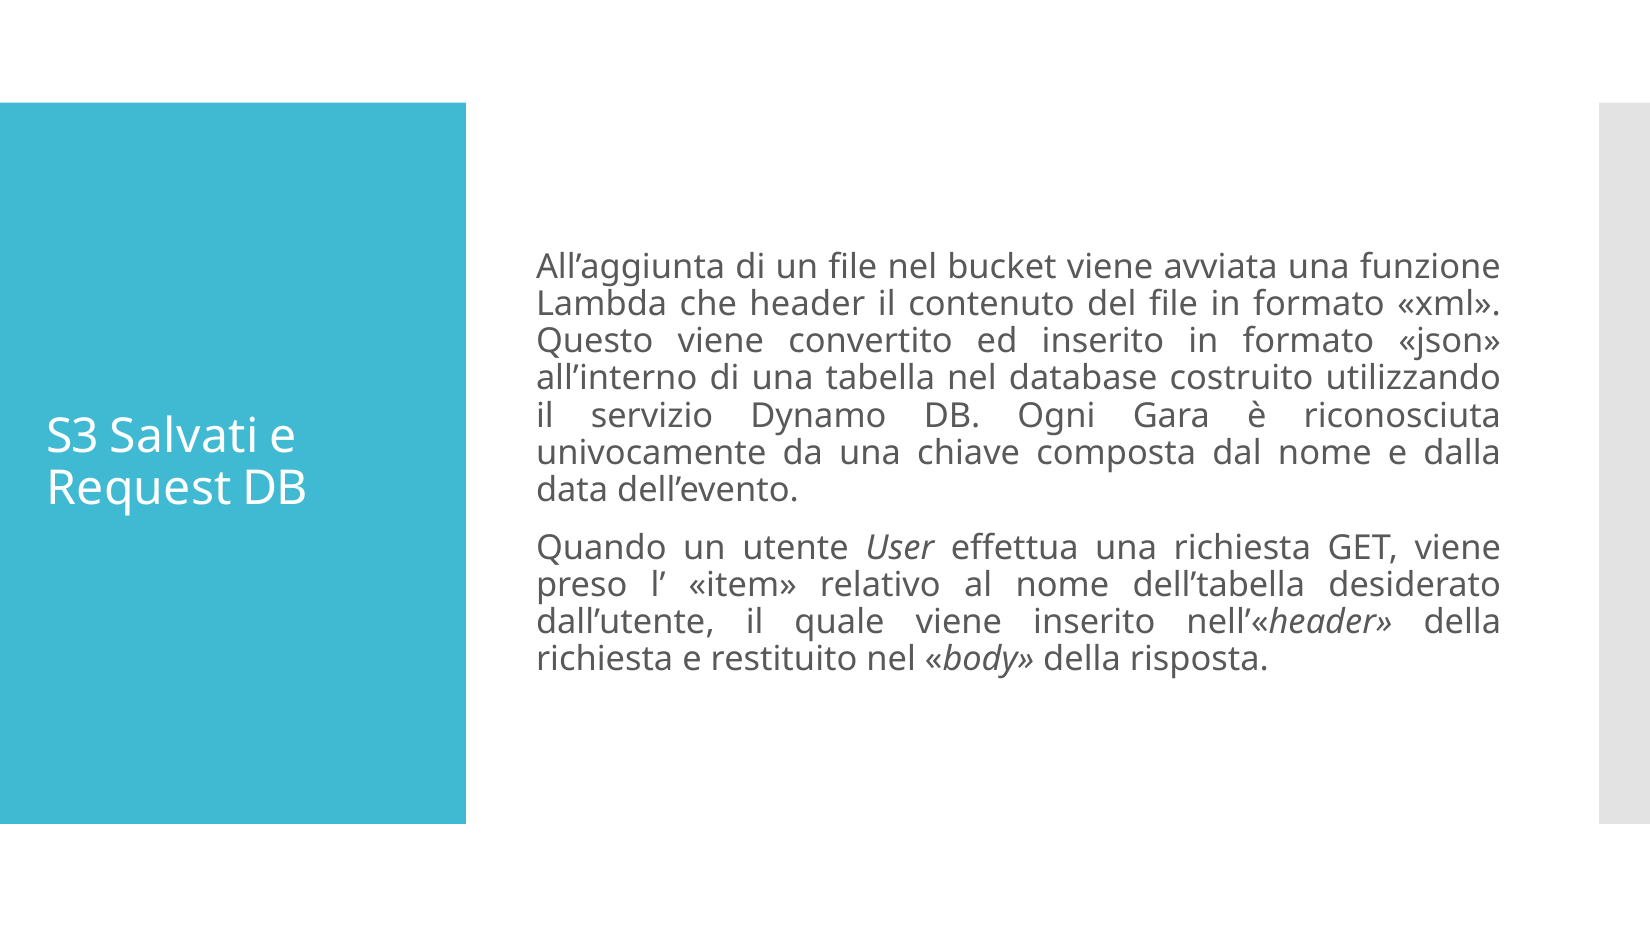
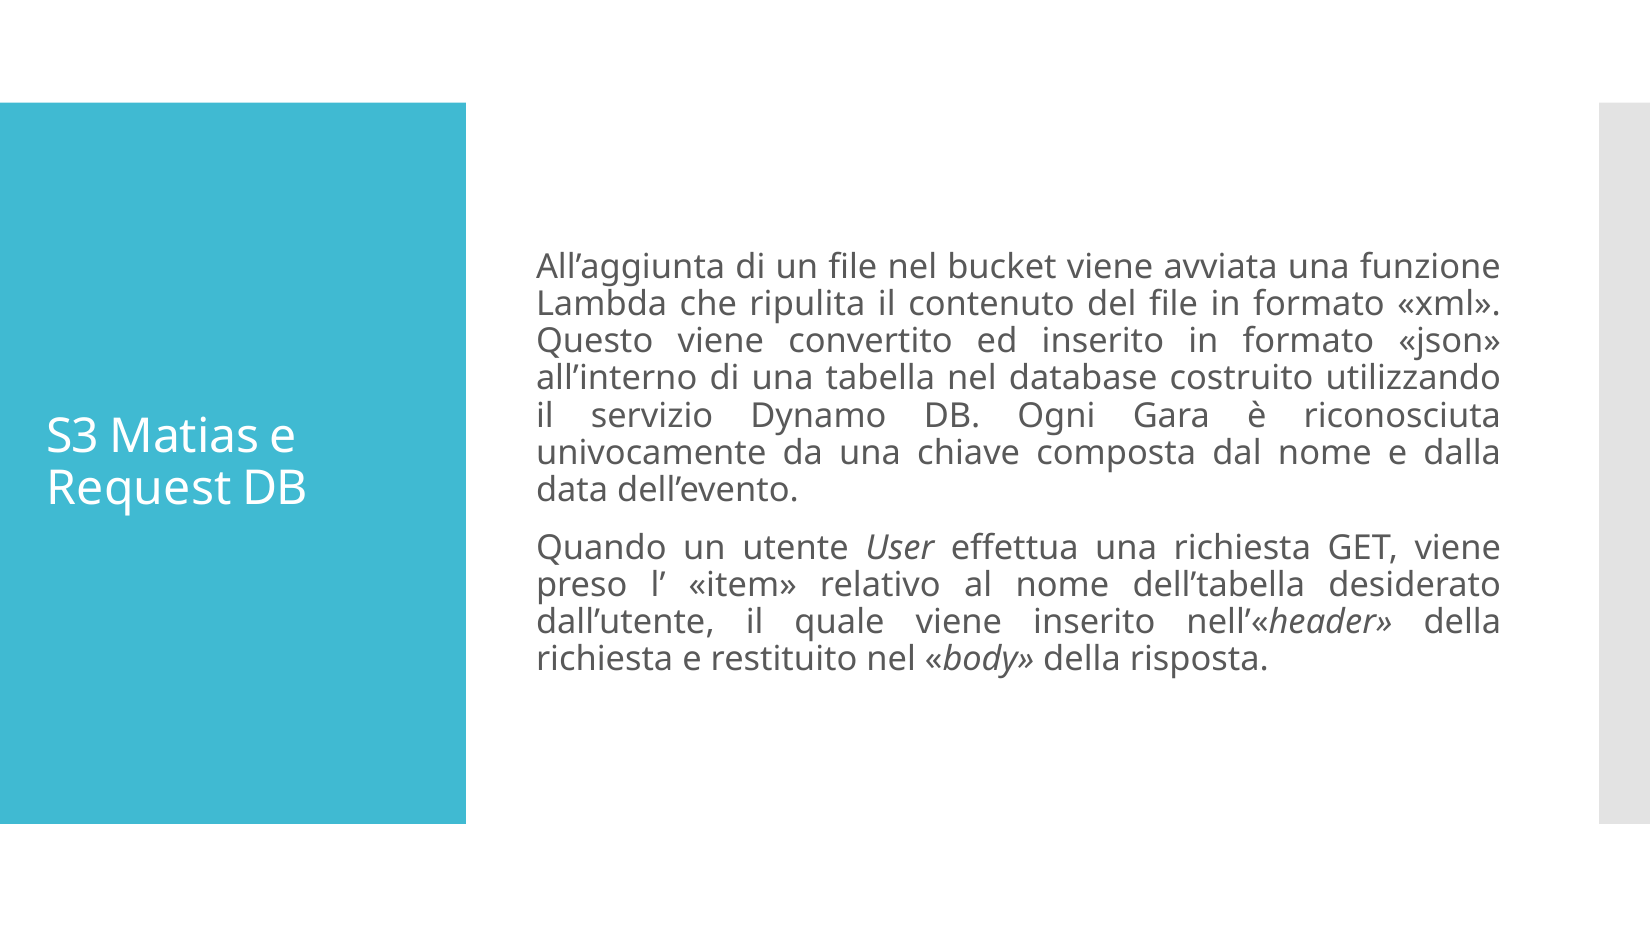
header: header -> ripulita
Salvati: Salvati -> Matias
